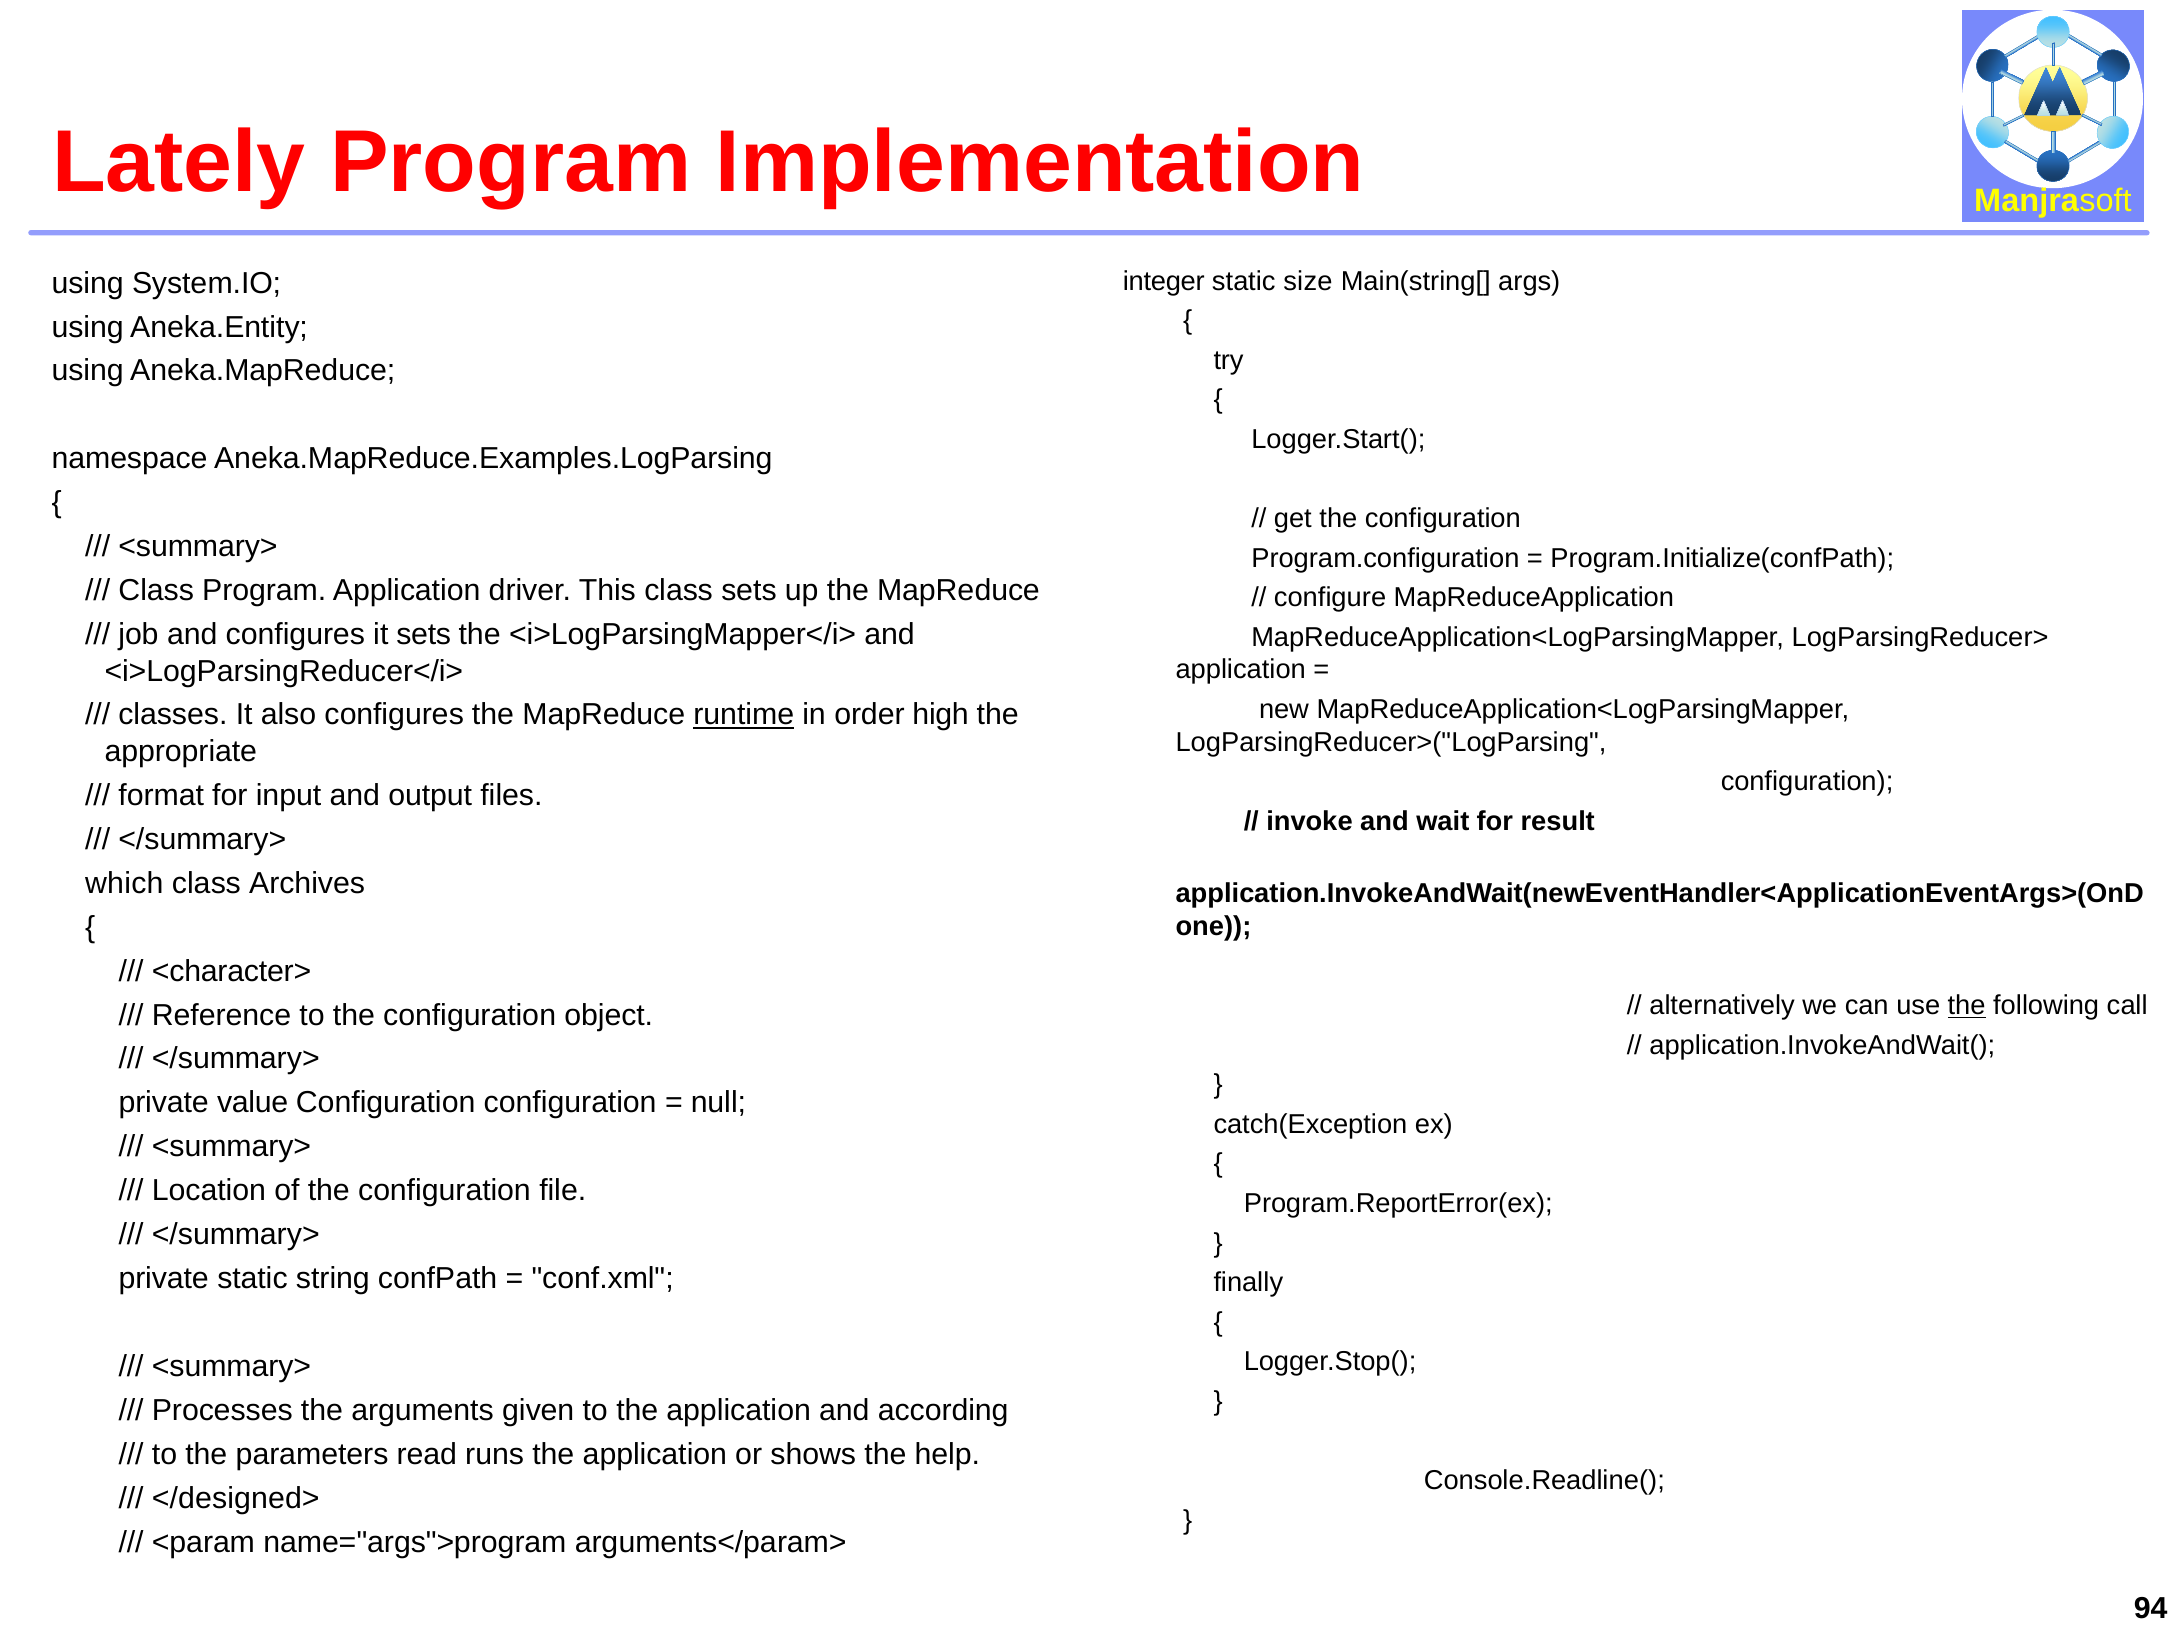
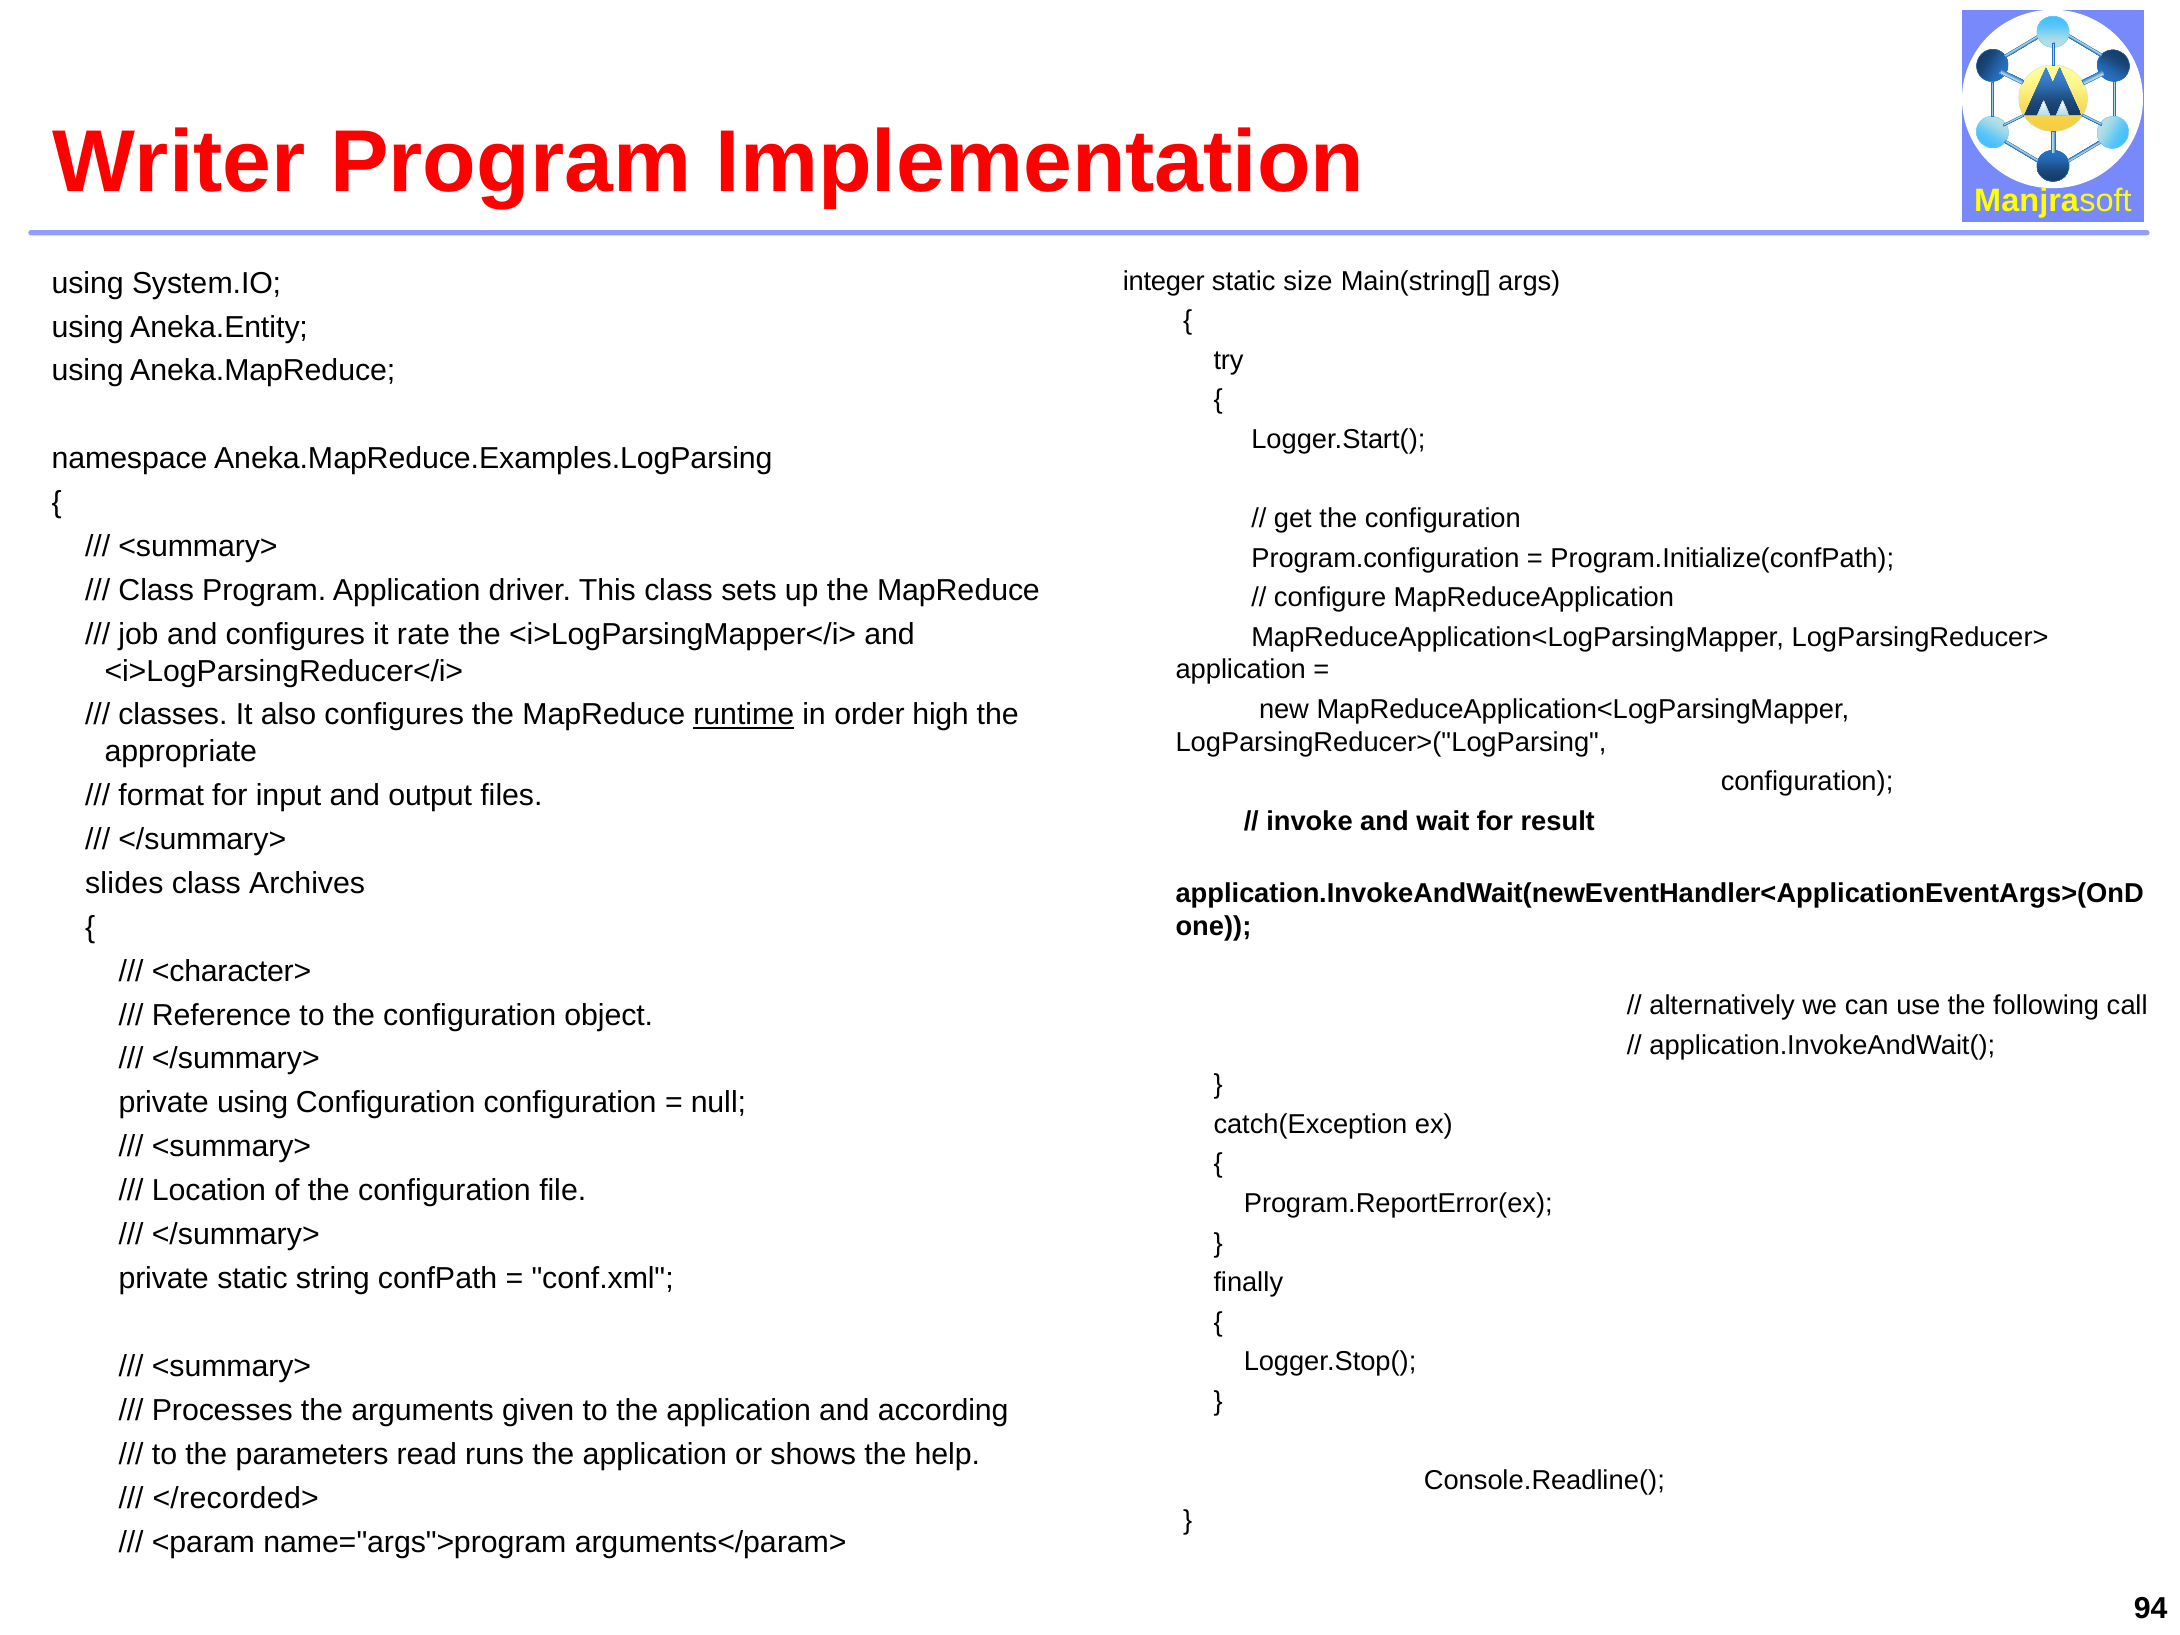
Lately: Lately -> Writer
it sets: sets -> rate
which: which -> slides
the at (1967, 1006) underline: present -> none
private value: value -> using
</designed>: </designed> -> </recorded>
